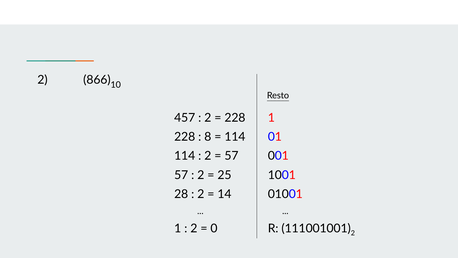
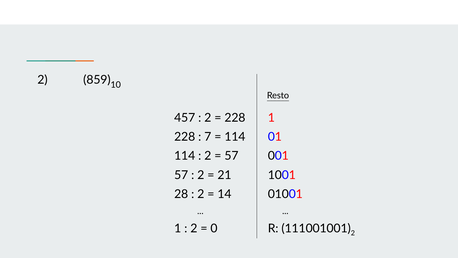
866: 866 -> 859
8: 8 -> 7
25: 25 -> 21
